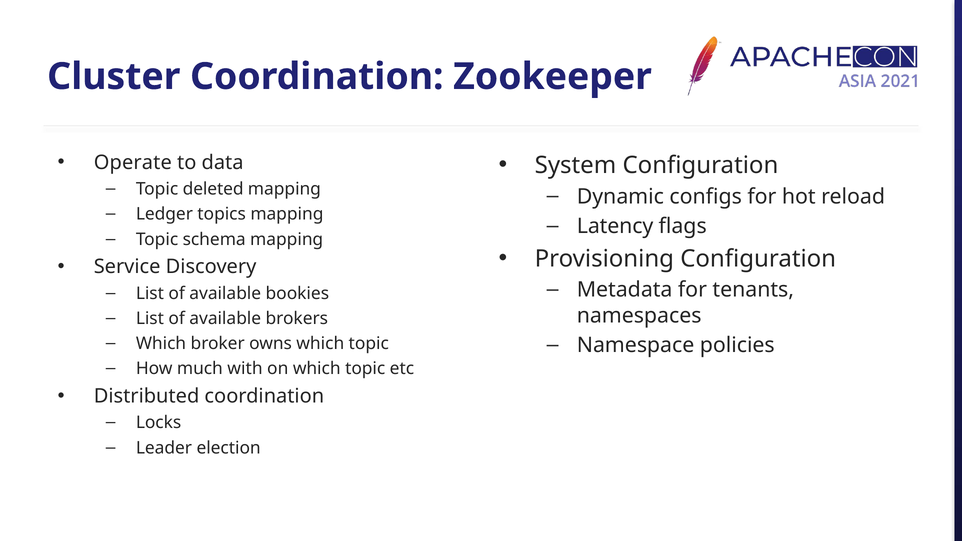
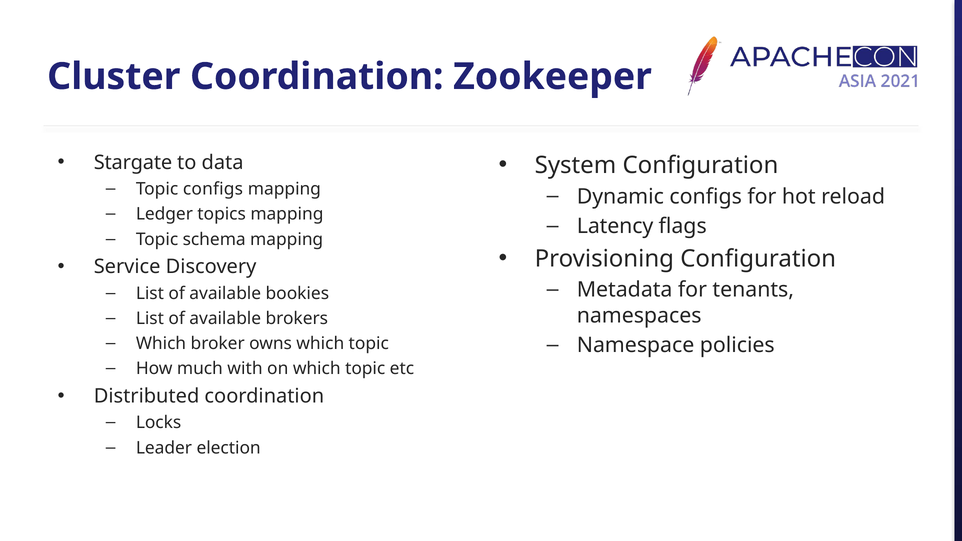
Operate: Operate -> Stargate
Topic deleted: deleted -> configs
